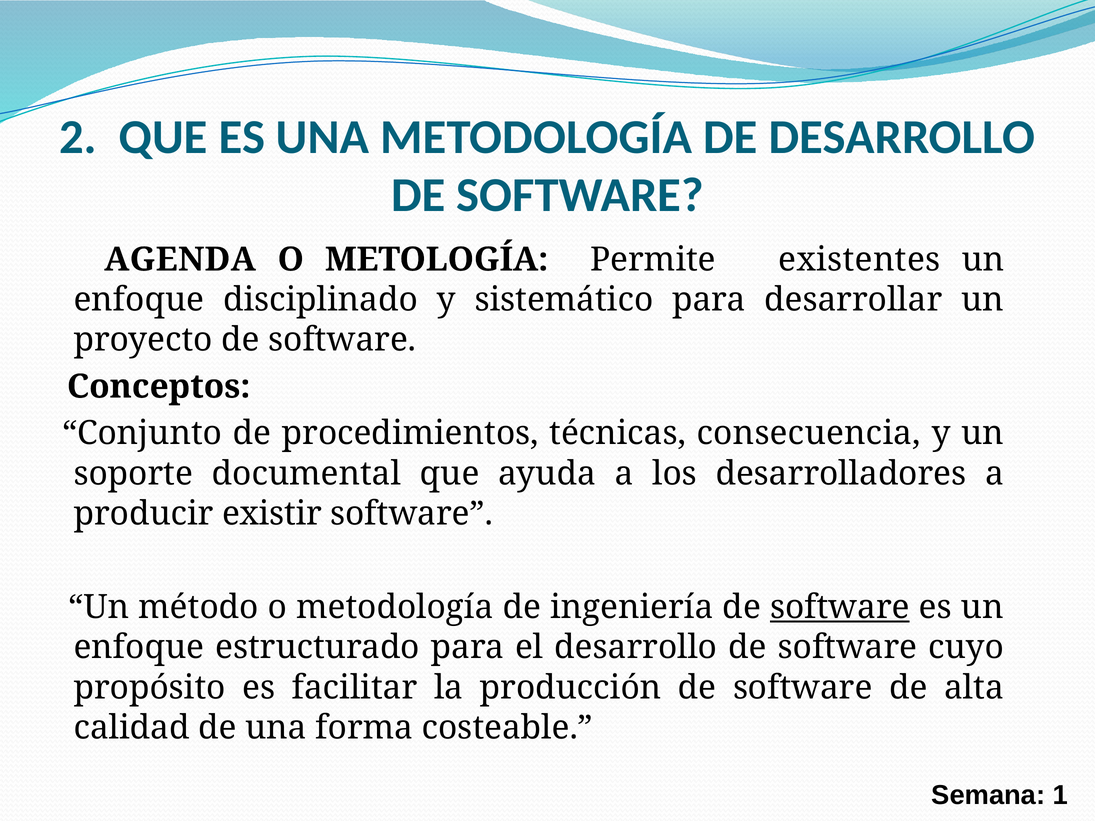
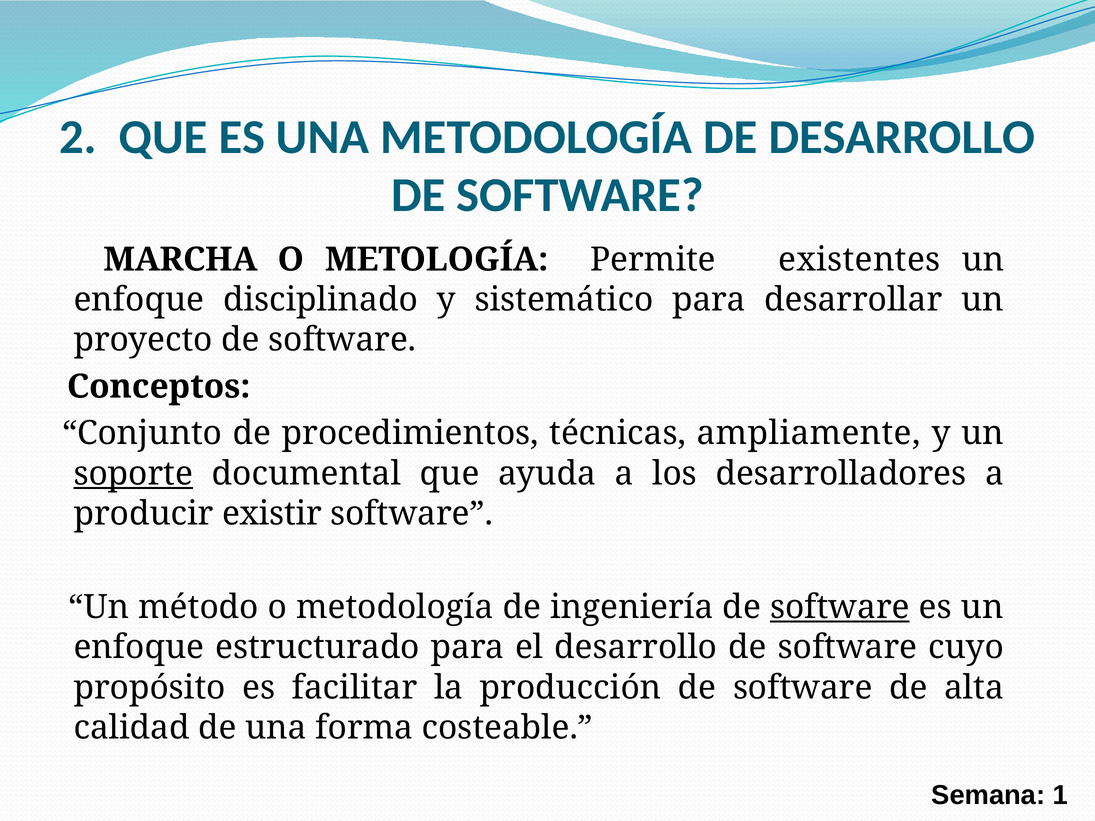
AGENDA: AGENDA -> MARCHA
consecuencia: consecuencia -> ampliamente
soporte underline: none -> present
